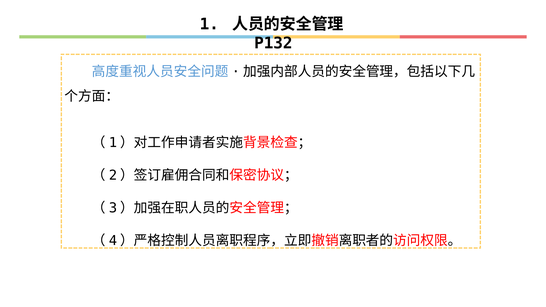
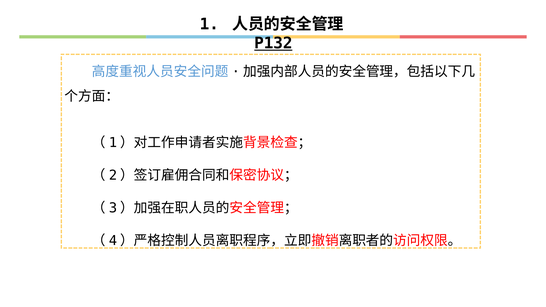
P132 underline: none -> present
